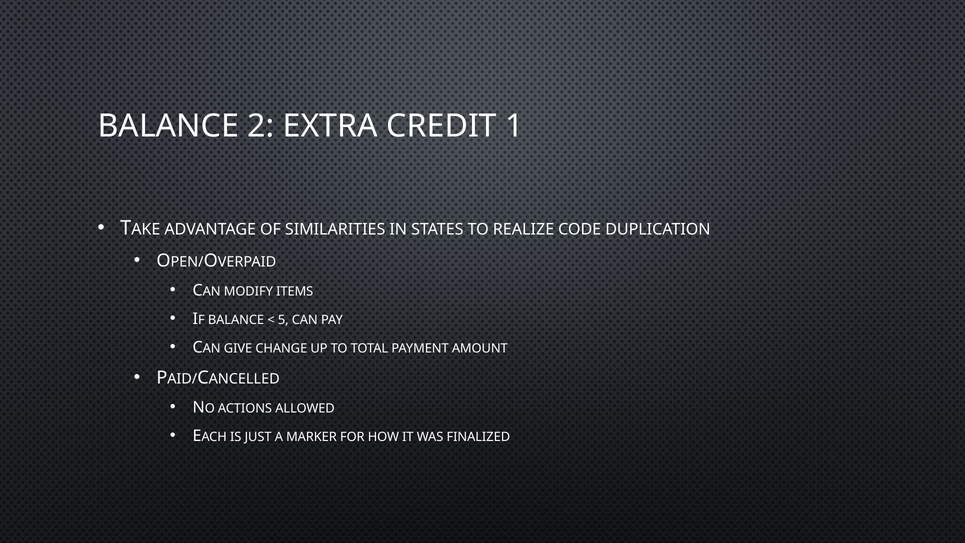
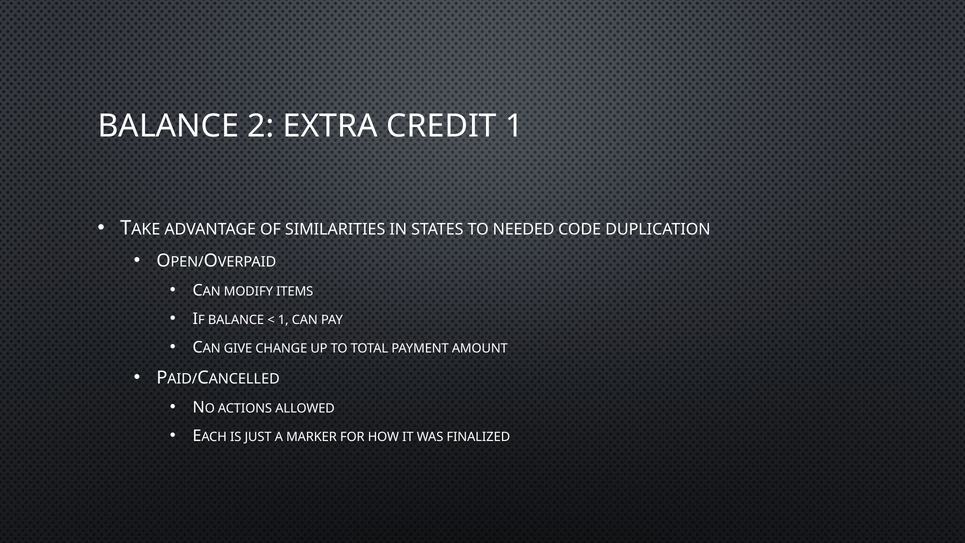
REALIZE: REALIZE -> NEEDED
5 at (283, 320): 5 -> 1
